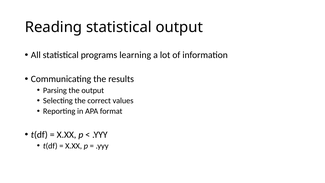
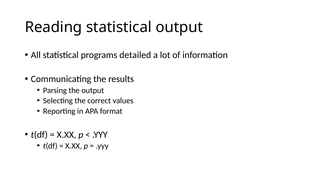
learning: learning -> detailed
